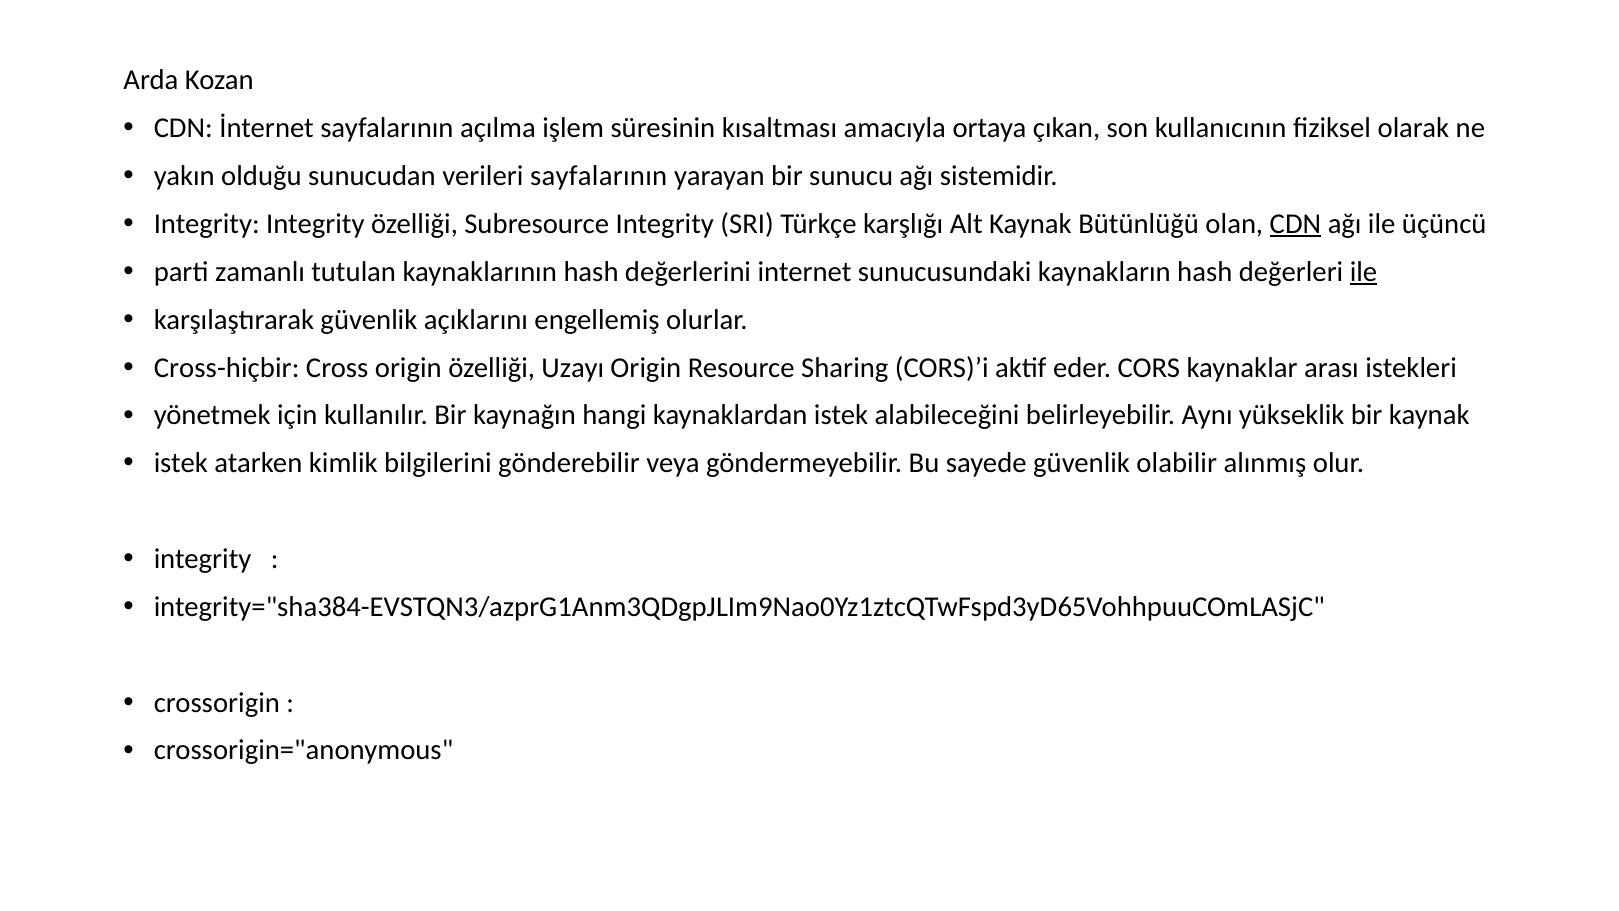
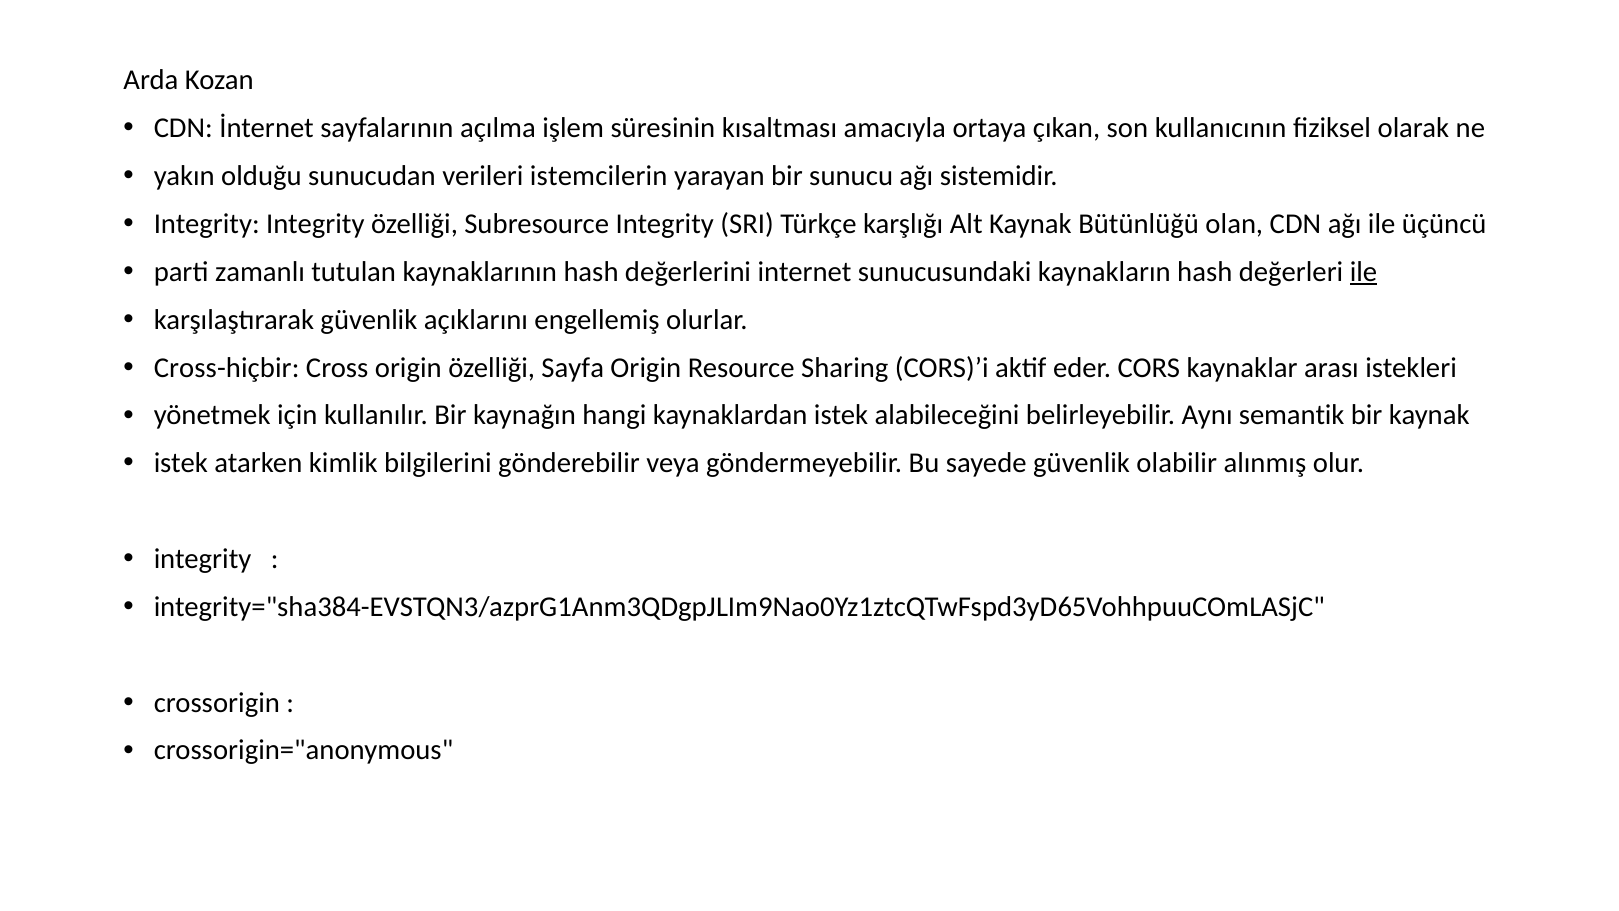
verileri sayfalarının: sayfalarının -> istemcilerin
CDN at (1295, 224) underline: present -> none
Uzayı: Uzayı -> Sayfa
yükseklik: yükseklik -> semantik
